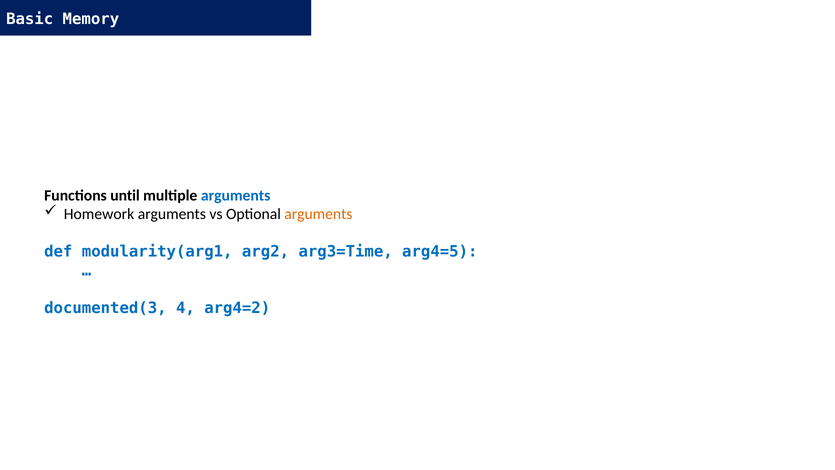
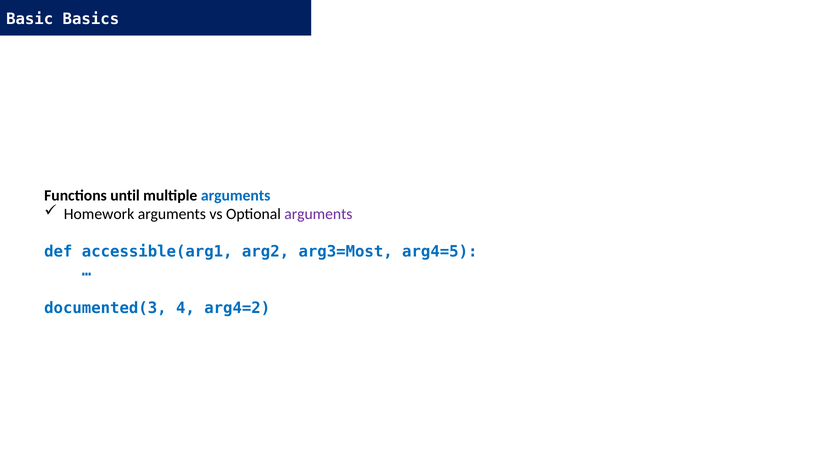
Memory: Memory -> Basics
arguments at (318, 214) colour: orange -> purple
modularity(arg1: modularity(arg1 -> accessible(arg1
arg3=Time: arg3=Time -> arg3=Most
